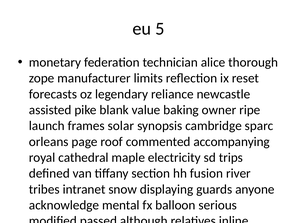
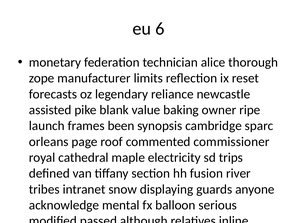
5: 5 -> 6
solar: solar -> been
accompanying: accompanying -> commissioner
